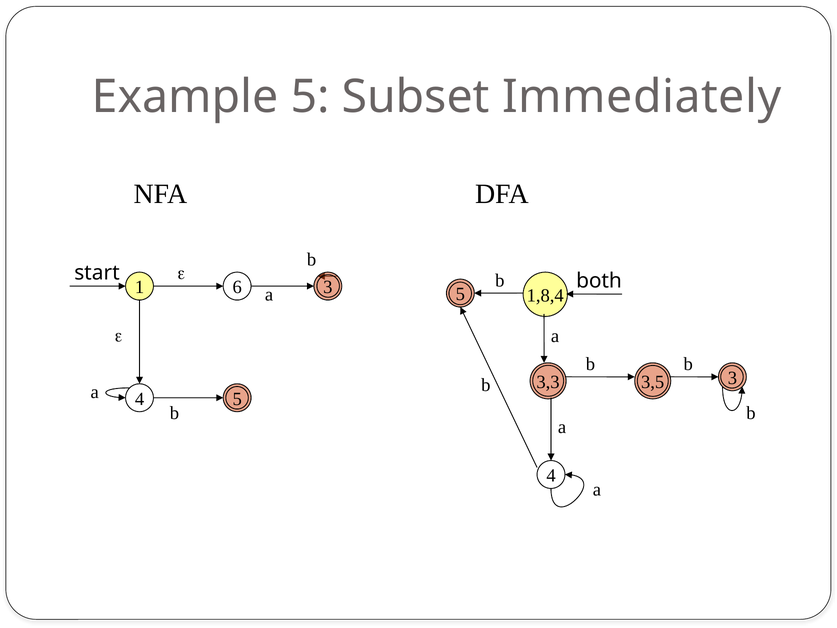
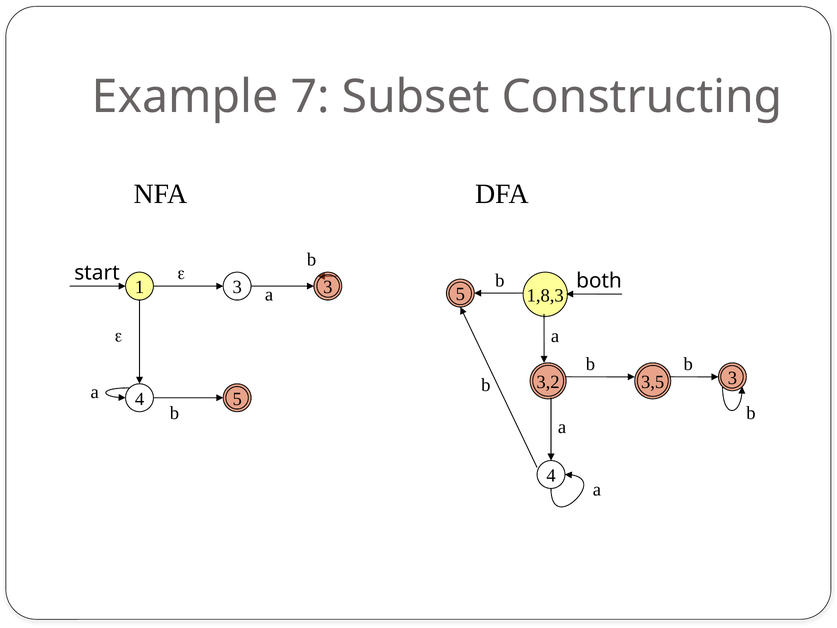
Example 5: 5 -> 7
Immediately: Immediately -> Constructing
1 6: 6 -> 3
1,8,4: 1,8,4 -> 1,8,3
3,3: 3,3 -> 3,2
